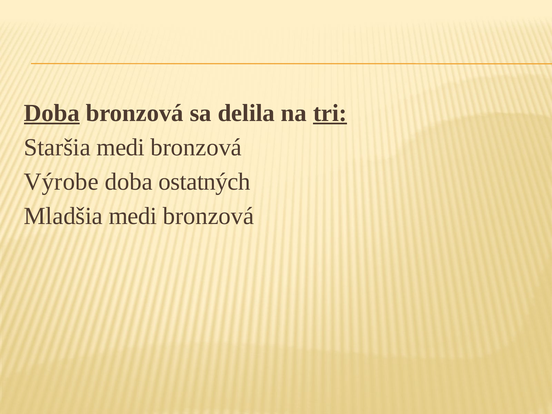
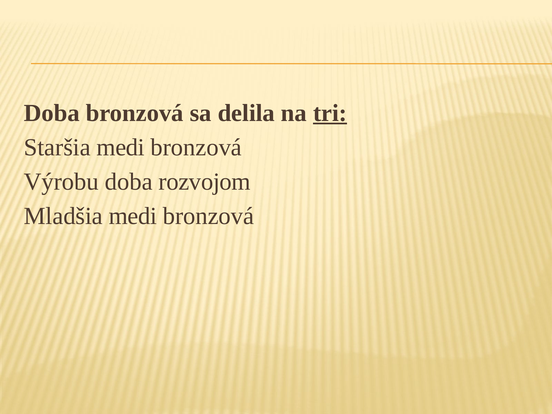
Doba at (52, 113) underline: present -> none
Výrobe: Výrobe -> Výrobu
ostatných: ostatných -> rozvojom
